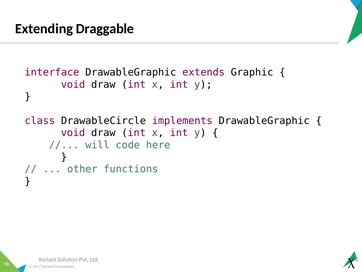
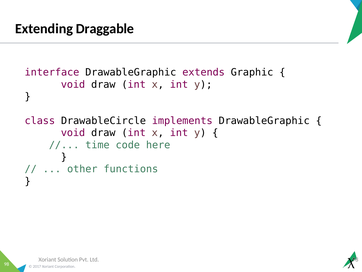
will: will -> time
